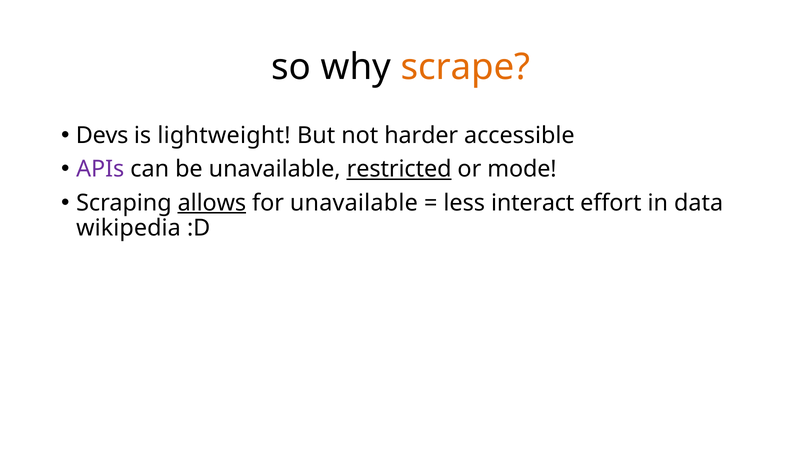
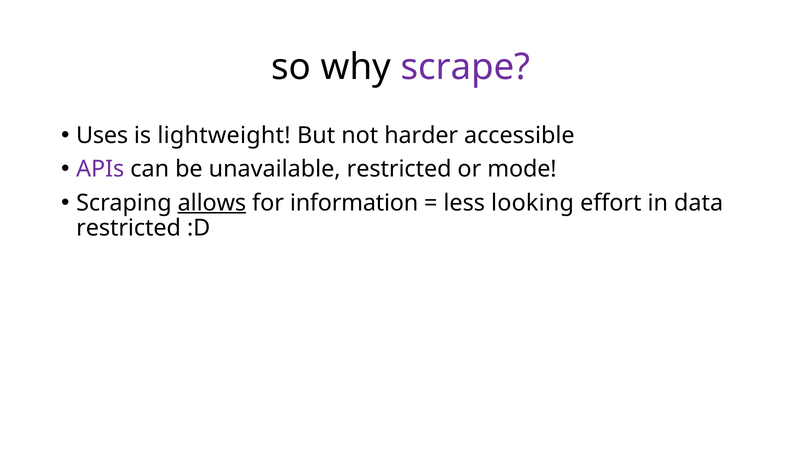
scrape colour: orange -> purple
Devs: Devs -> Uses
restricted at (399, 169) underline: present -> none
for unavailable: unavailable -> information
interact: interact -> looking
wikipedia at (129, 228): wikipedia -> restricted
